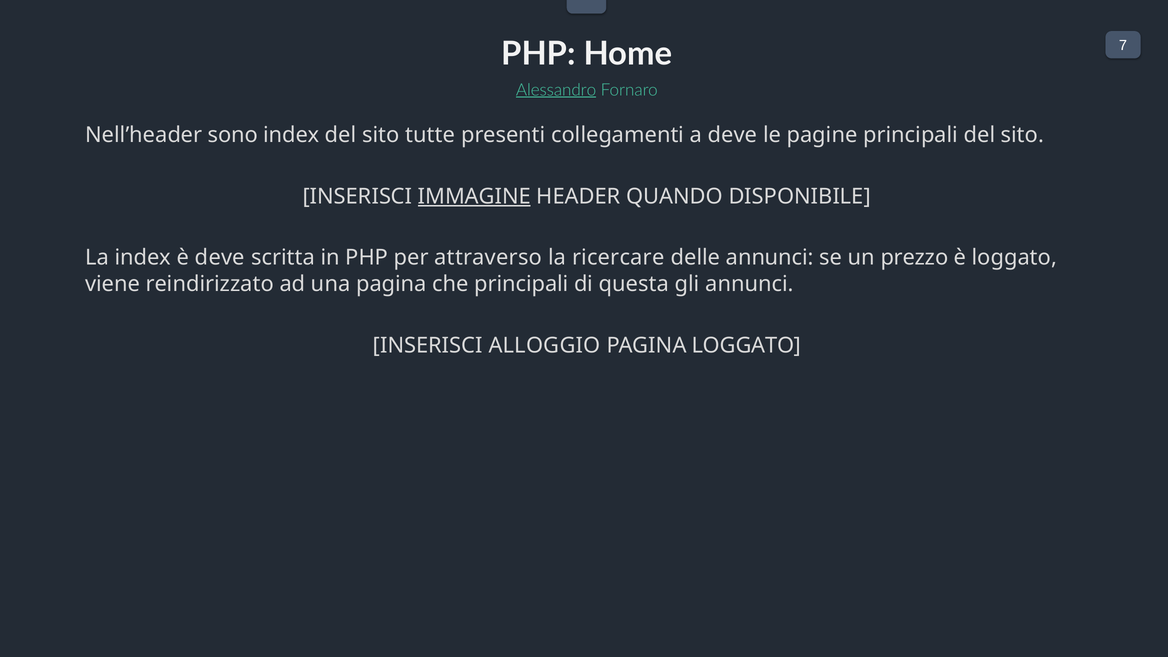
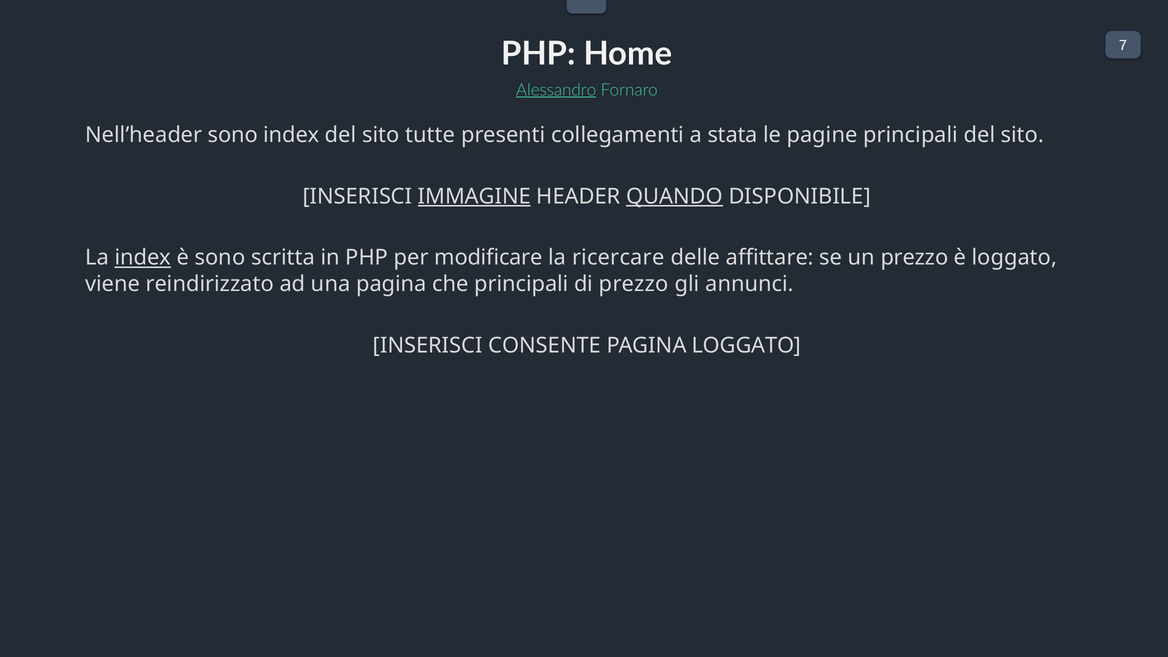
a deve: deve -> stata
QUANDO underline: none -> present
index at (143, 258) underline: none -> present
è deve: deve -> sono
attraverso: attraverso -> modificare
delle annunci: annunci -> affittare
di questa: questa -> prezzo
ALLOGGIO: ALLOGGIO -> CONSENTE
